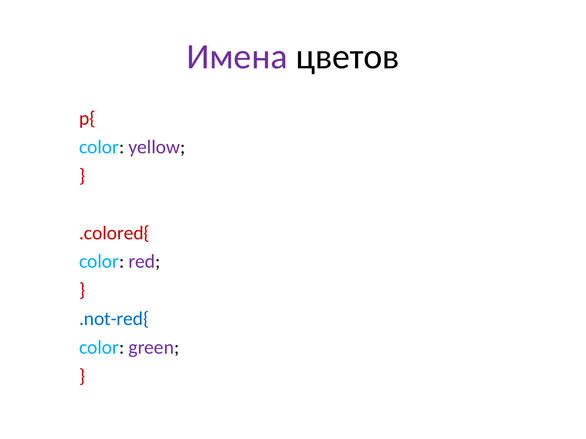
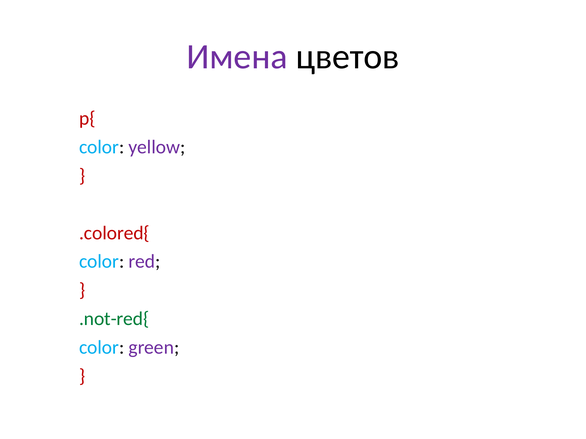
.not-red{ colour: blue -> green
